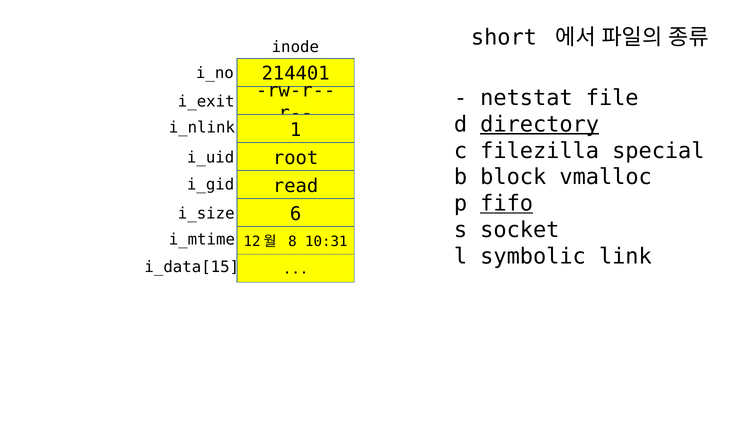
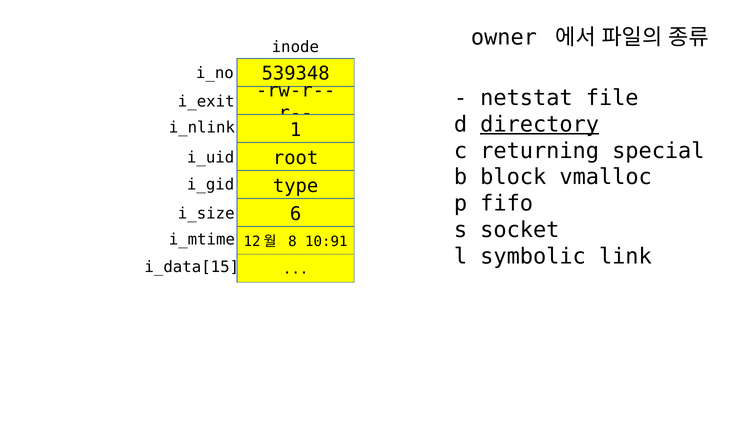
short: short -> owner
214401: 214401 -> 539348
filezilla: filezilla -> returning
read: read -> type
fifo underline: present -> none
10:31: 10:31 -> 10:91
